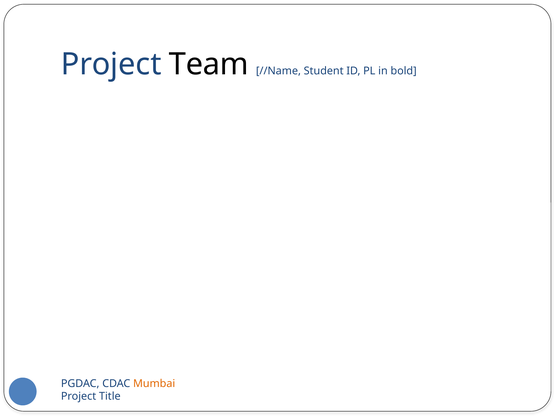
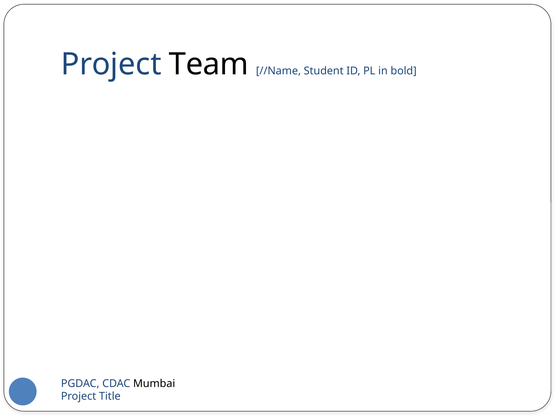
Mumbai colour: orange -> black
